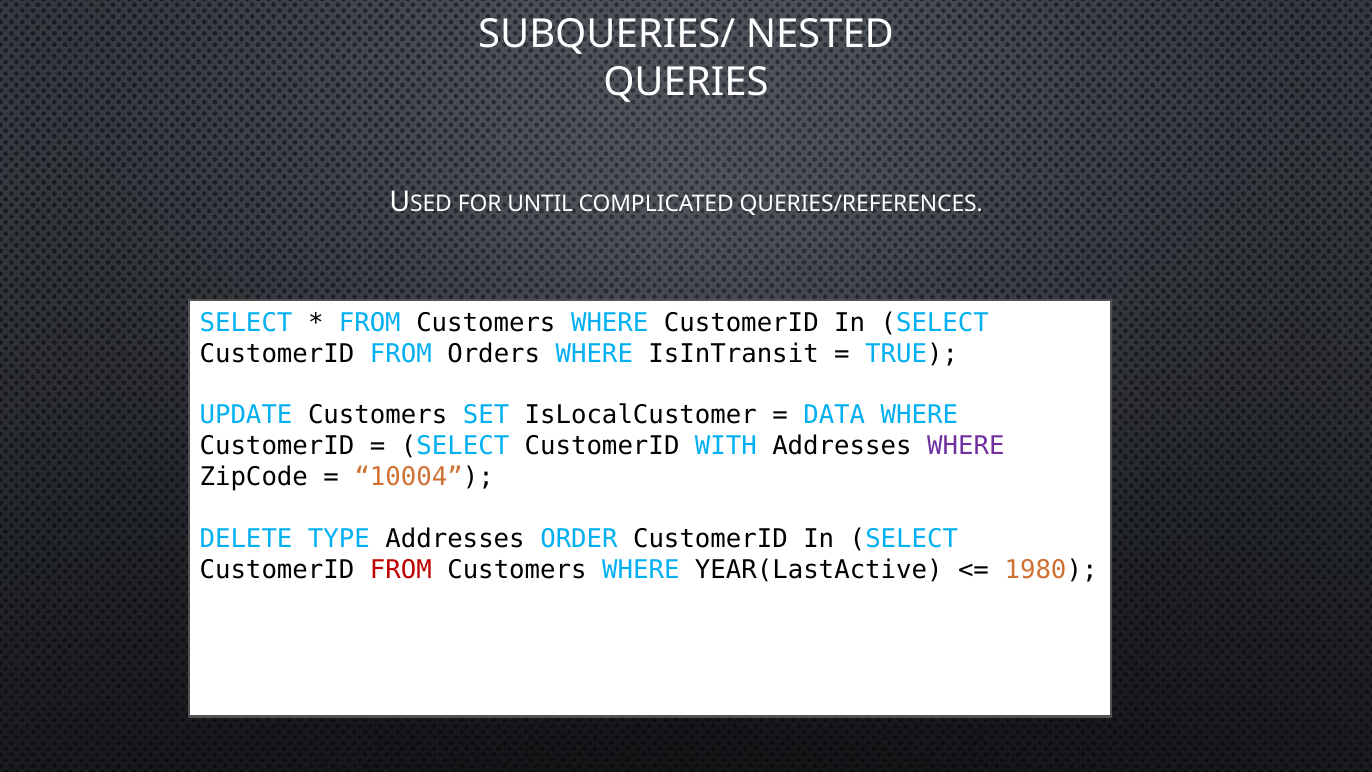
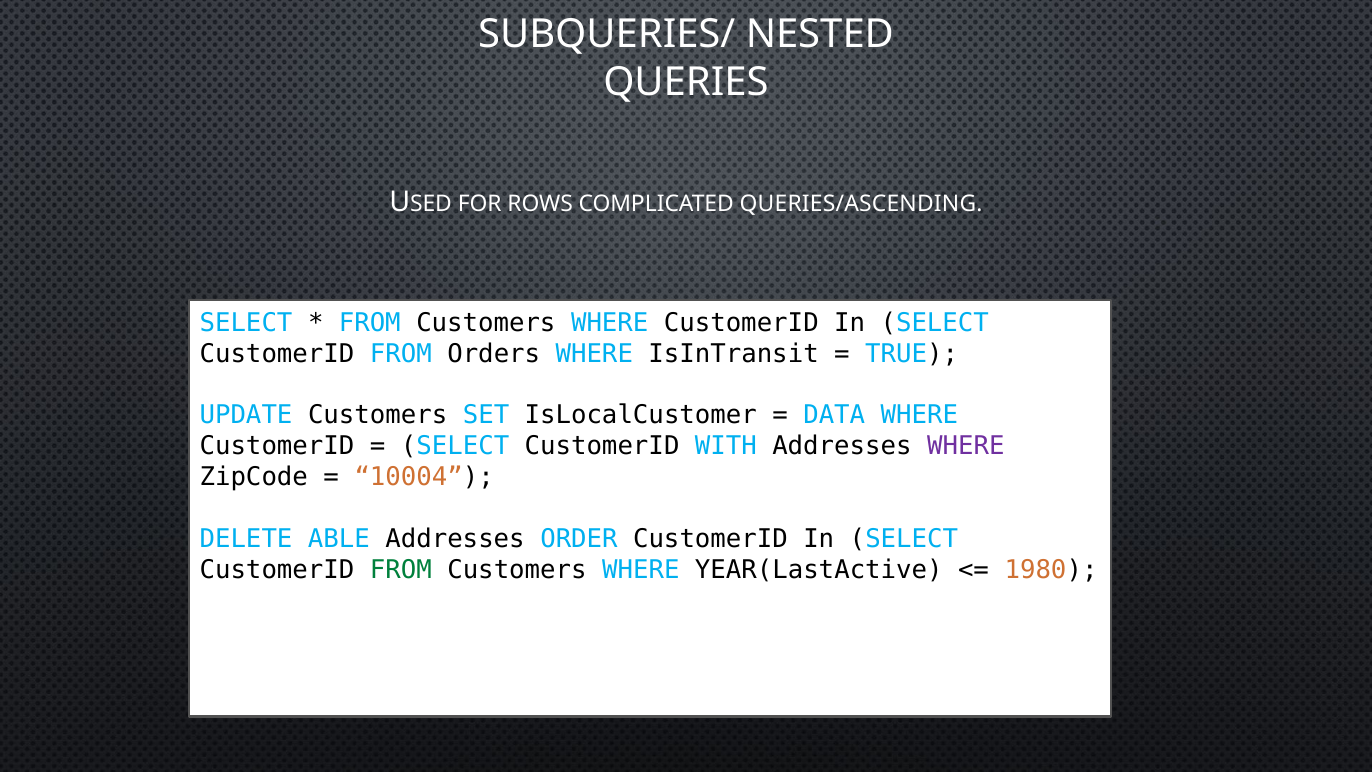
UNTIL: UNTIL -> ROWS
QUERIES/REFERENCES: QUERIES/REFERENCES -> QUERIES/ASCENDING
TYPE: TYPE -> ABLE
FROM at (401, 570) colour: red -> green
